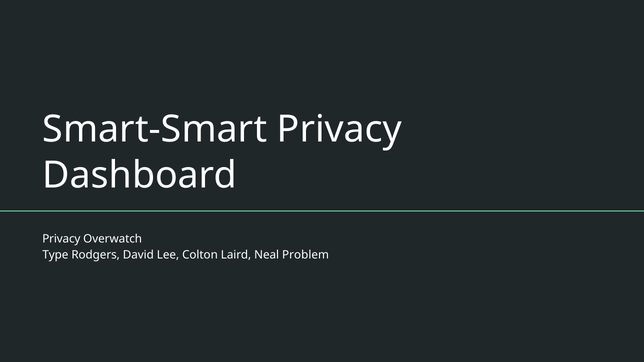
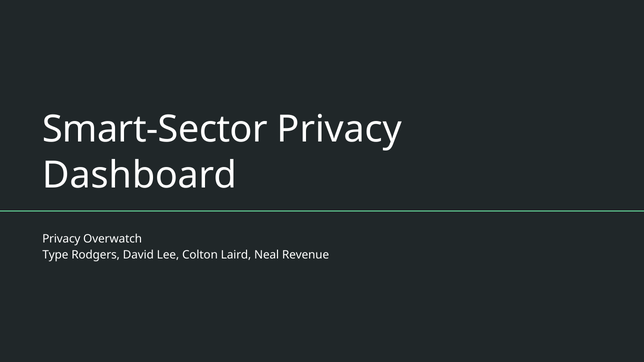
Smart-Smart: Smart-Smart -> Smart-Sector
Problem: Problem -> Revenue
